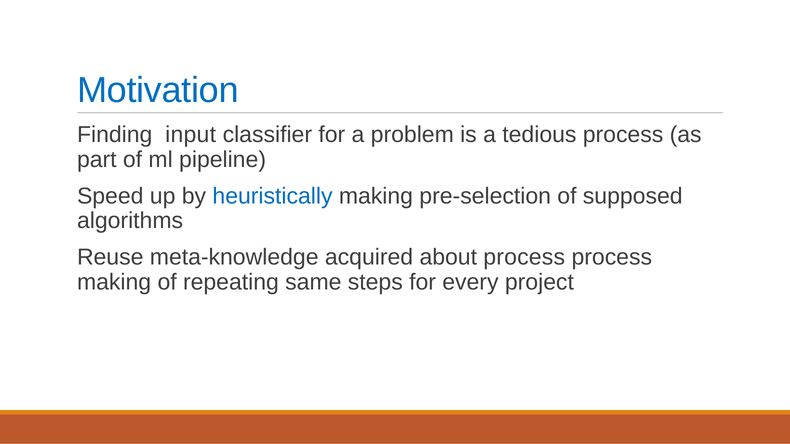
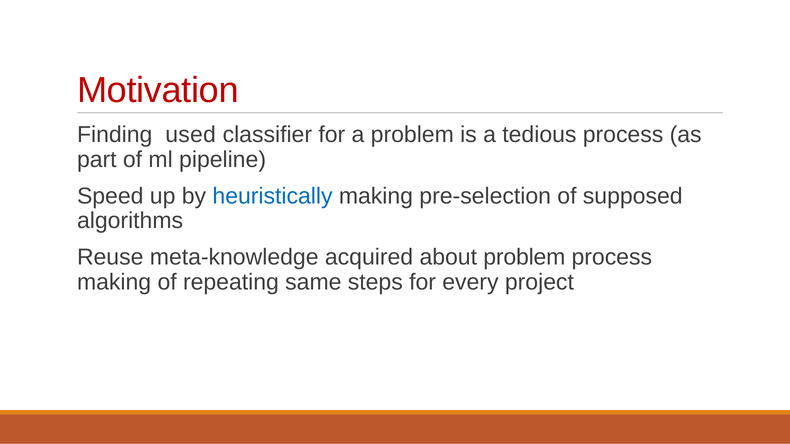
Motivation colour: blue -> red
input: input -> used
about process: process -> problem
